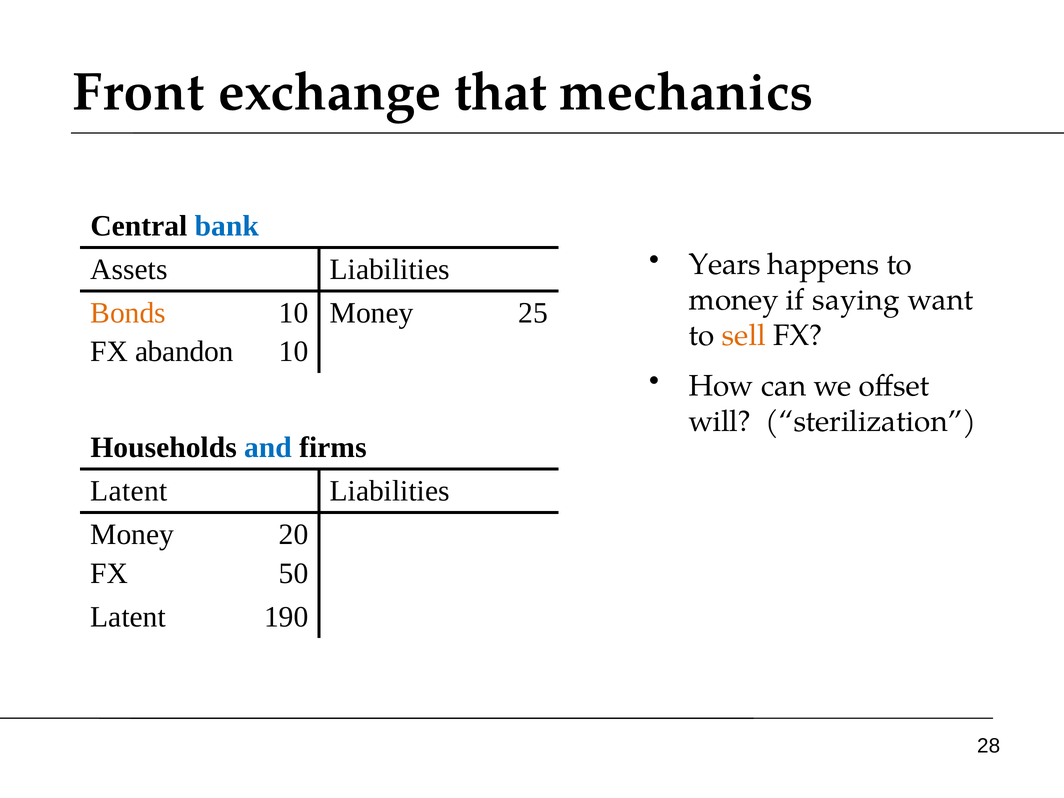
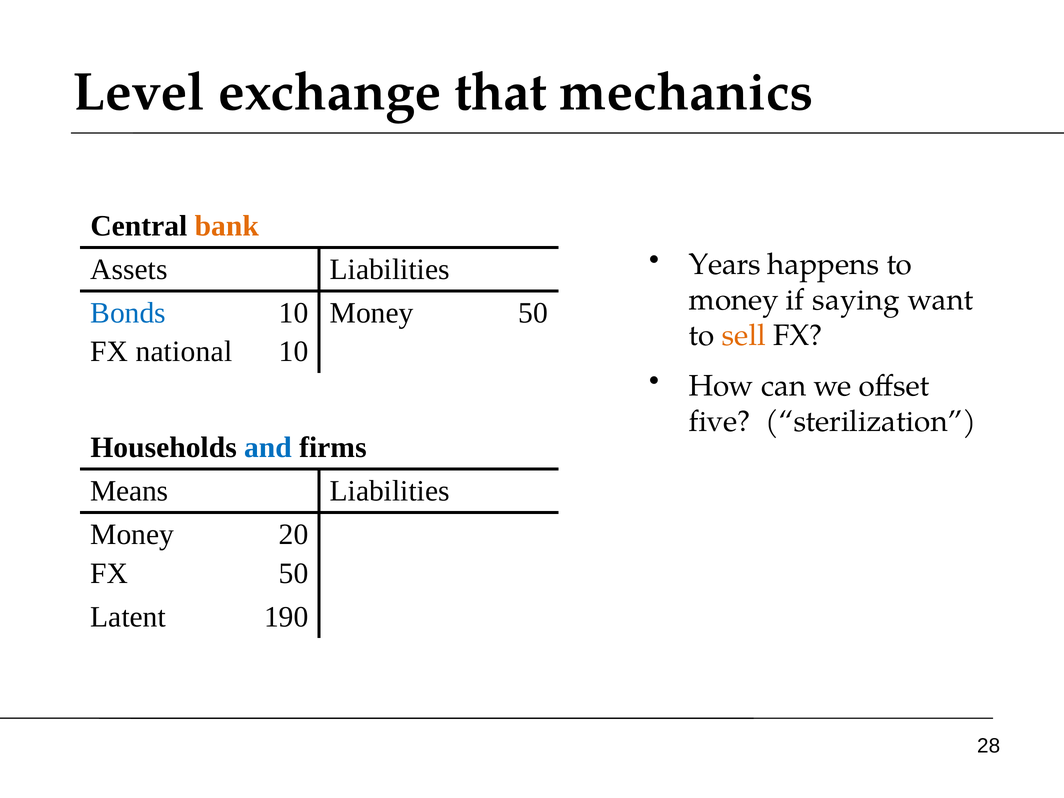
Front: Front -> Level
bank colour: blue -> orange
Bonds colour: orange -> blue
Money 25: 25 -> 50
abandon: abandon -> national
will: will -> five
Latent at (129, 491): Latent -> Means
